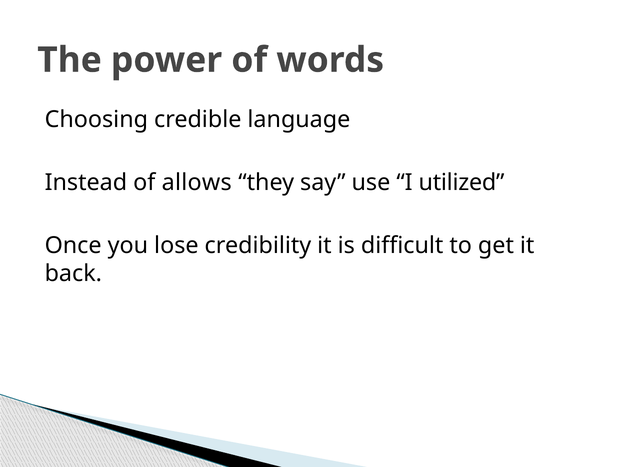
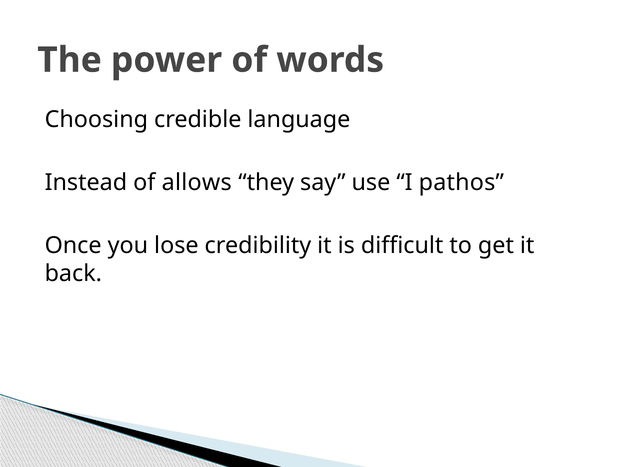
utilized: utilized -> pathos
